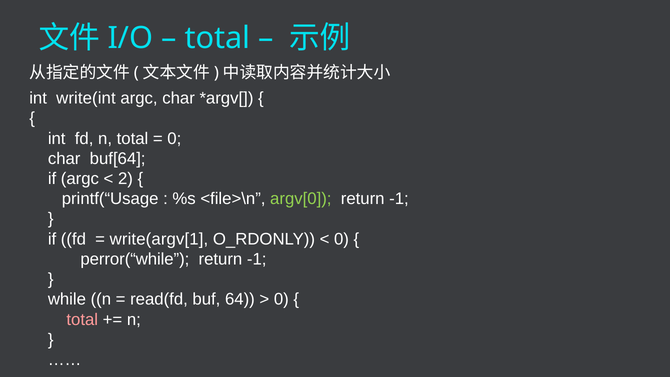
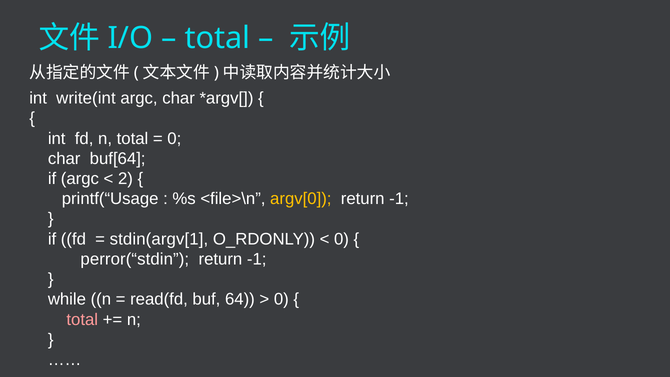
argv[0 colour: light green -> yellow
write(argv[1: write(argv[1 -> stdin(argv[1
perror(“while: perror(“while -> perror(“stdin
